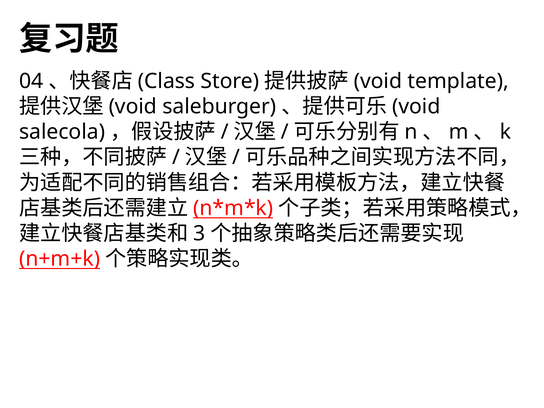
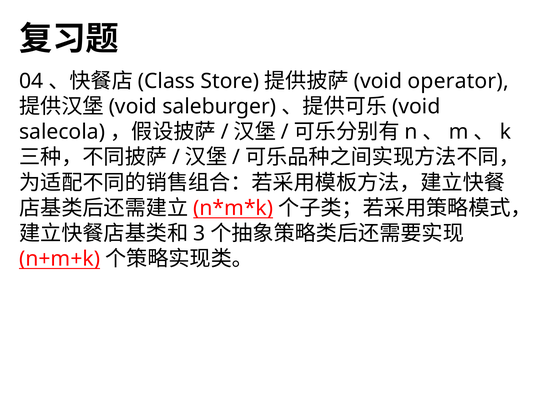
template: template -> operator
